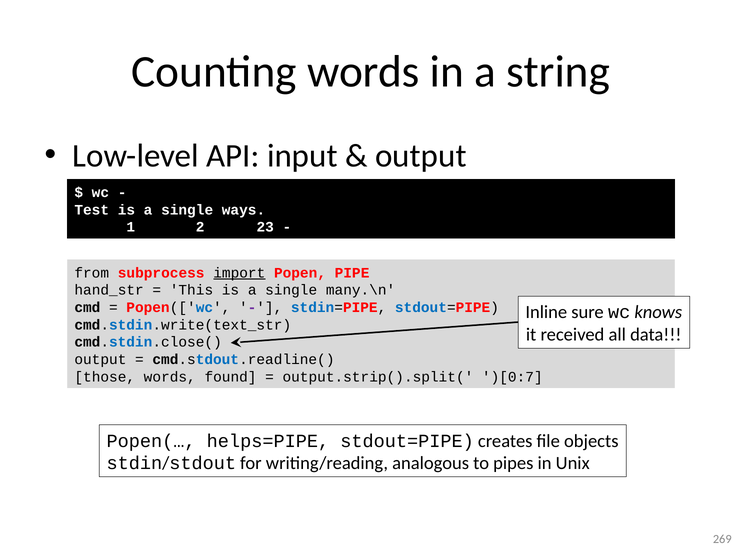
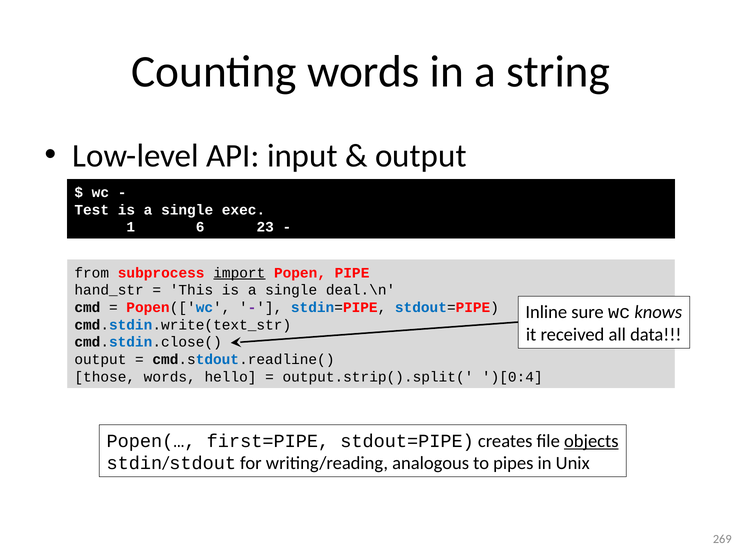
ways: ways -> exec
2: 2 -> 6
many.\n: many.\n -> deal.\n
found: found -> hello
)[0:7: )[0:7 -> )[0:4
helps=PIPE: helps=PIPE -> first=PIPE
objects underline: none -> present
